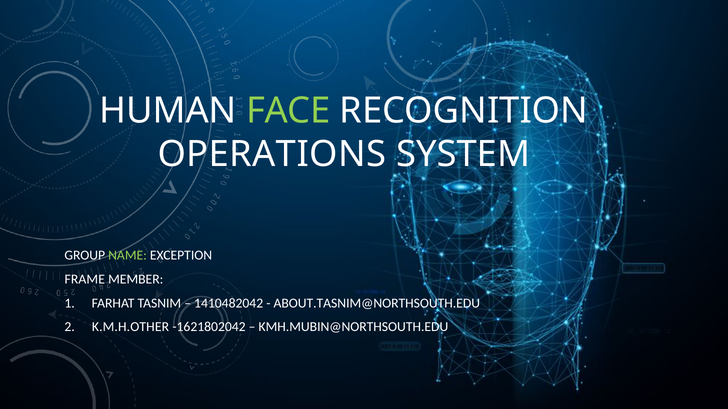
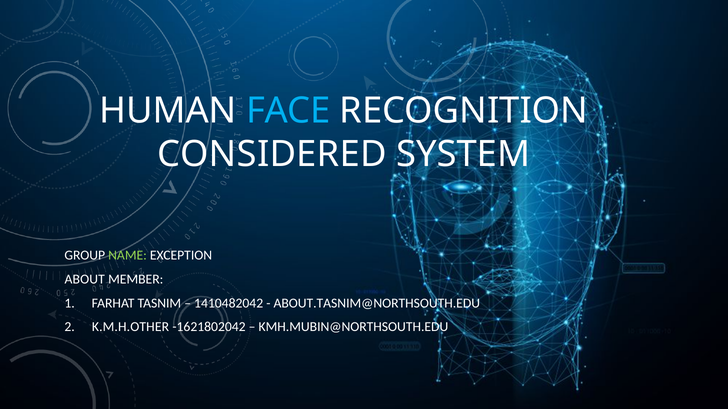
FACE colour: light green -> light blue
OPERATIONS: OPERATIONS -> CONSIDERED
FRAME: FRAME -> ABOUT
